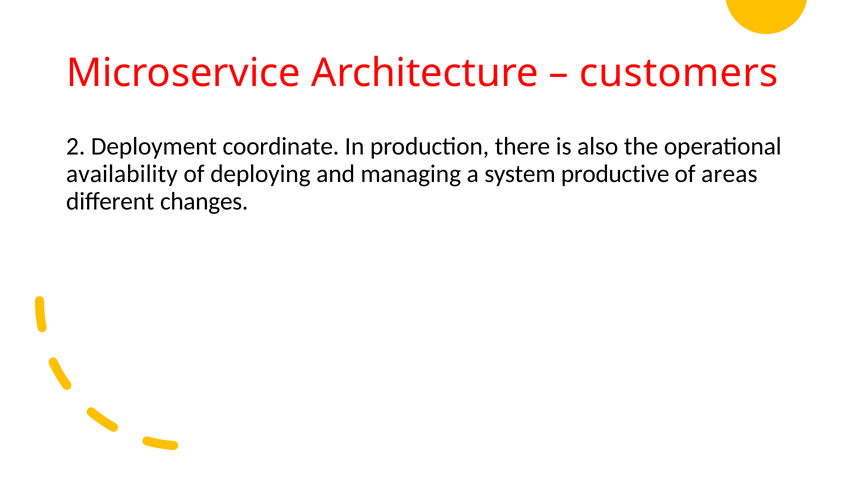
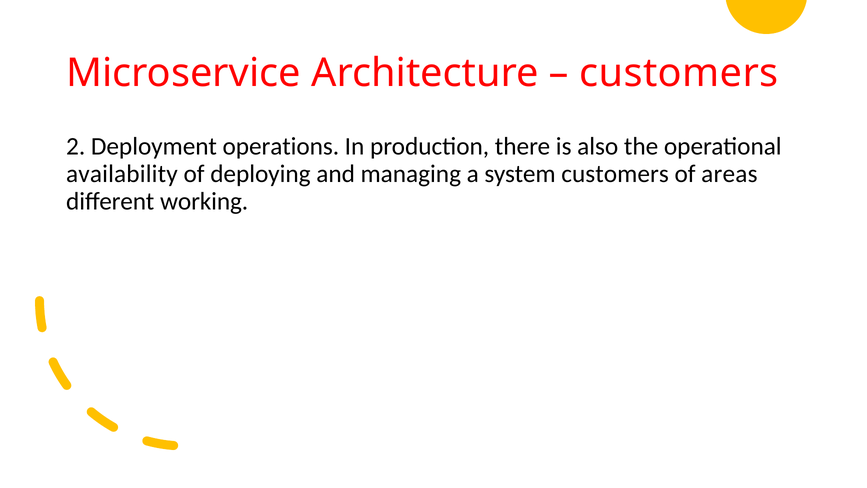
coordinate: coordinate -> operations
system productive: productive -> customers
changes: changes -> working
